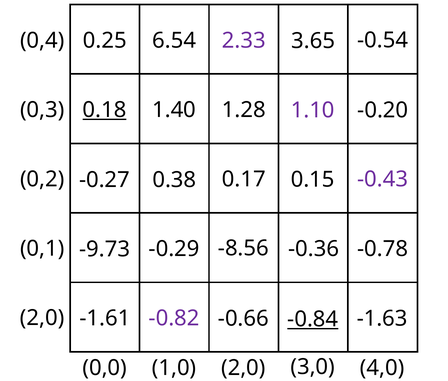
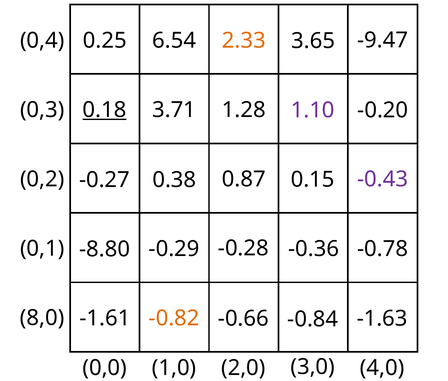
-0.54: -0.54 -> -9.47
2.33 colour: purple -> orange
1.40: 1.40 -> 3.71
0.17: 0.17 -> 0.87
-8.56: -8.56 -> -0.28
-9.73: -9.73 -> -8.80
2,0 at (42, 318): 2,0 -> 8,0
-0.82 colour: purple -> orange
-0.84 underline: present -> none
